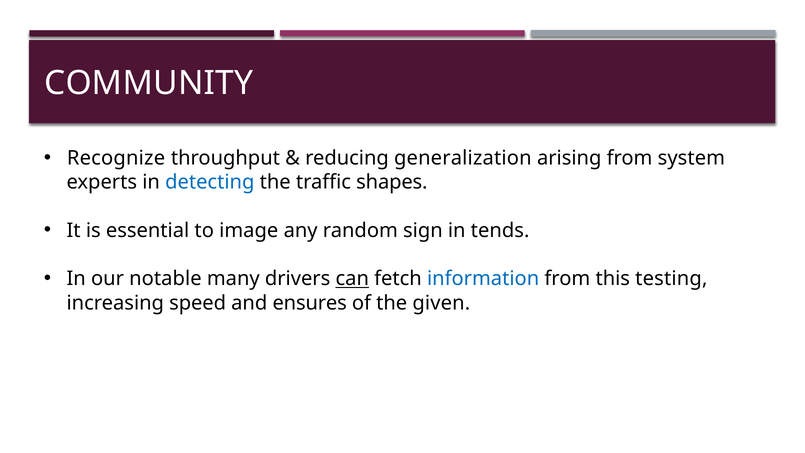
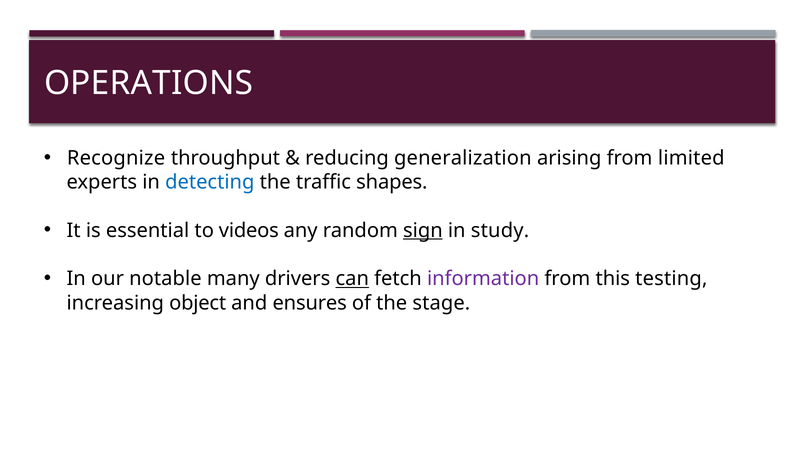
COMMUNITY: COMMUNITY -> OPERATIONS
system: system -> limited
image: image -> videos
sign underline: none -> present
tends: tends -> study
information colour: blue -> purple
speed: speed -> object
given: given -> stage
